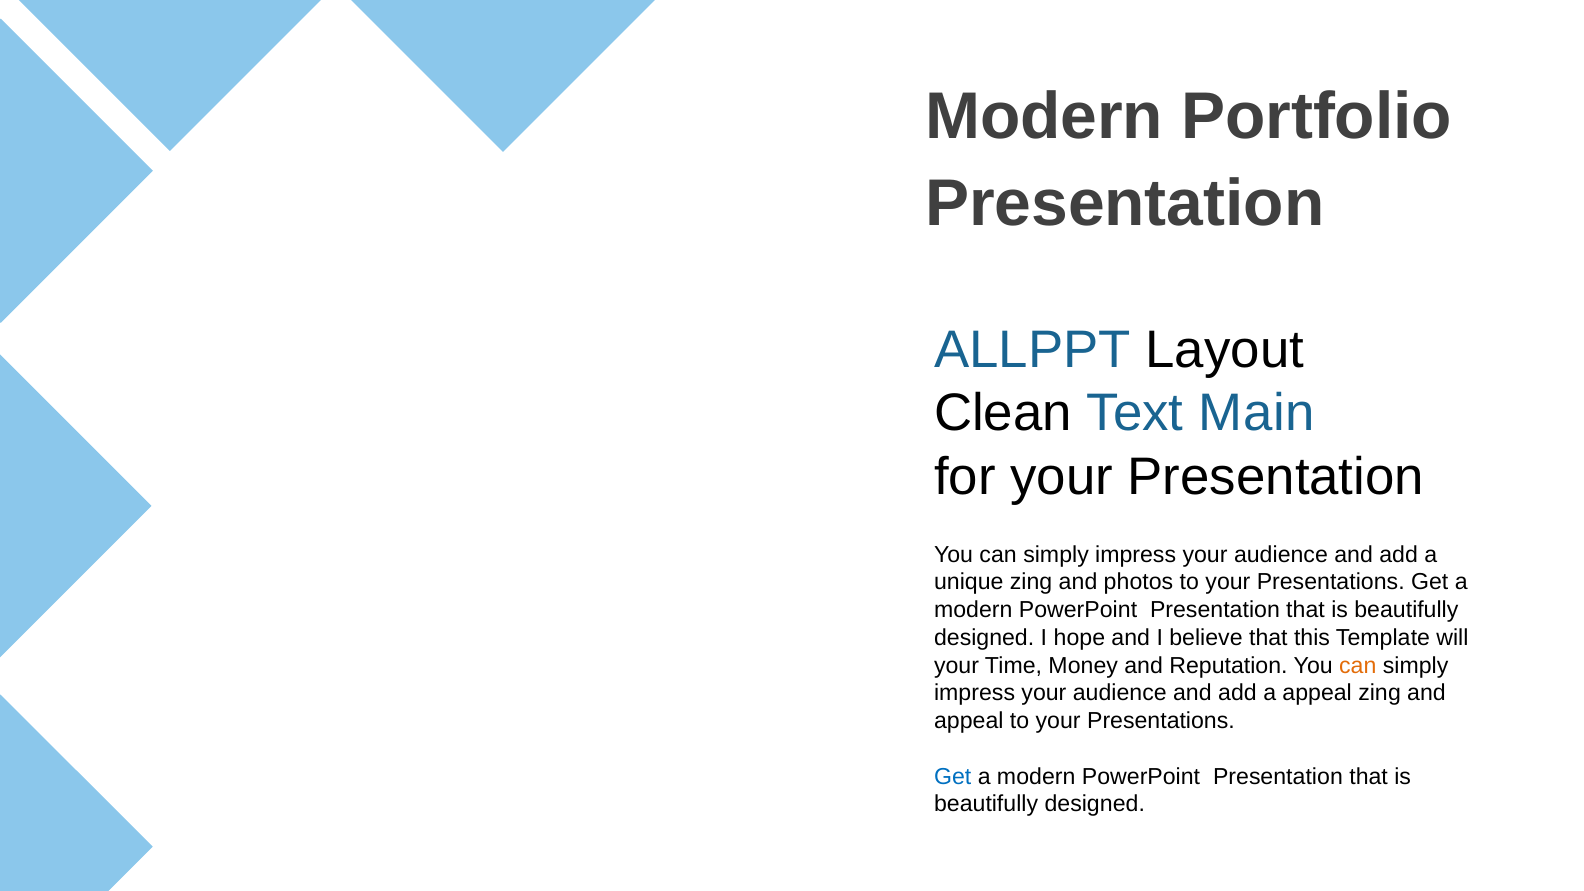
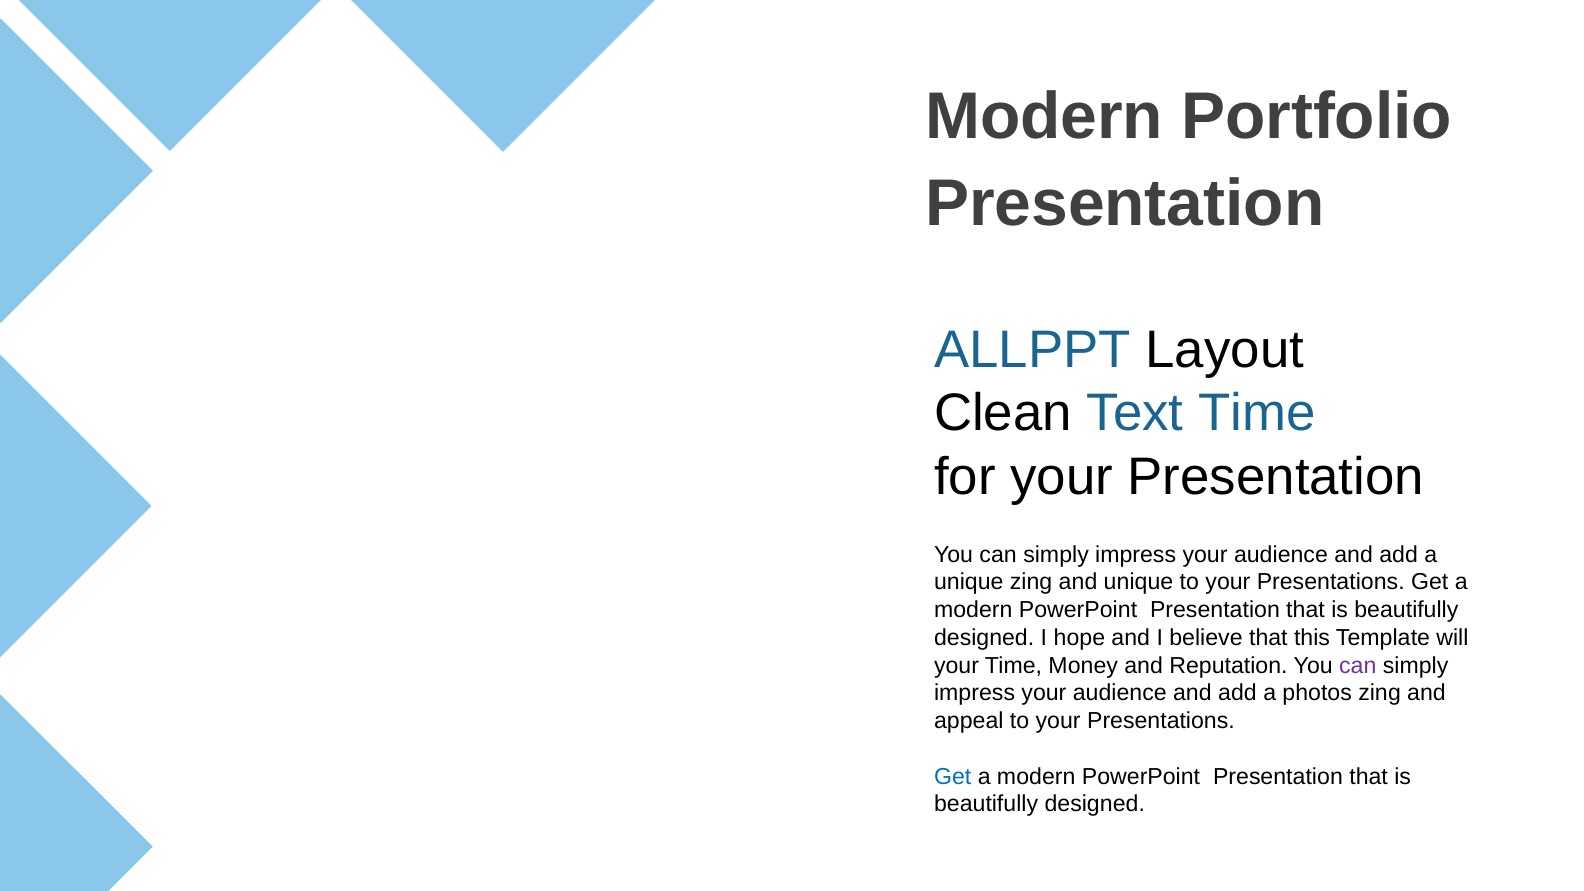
Text Main: Main -> Time
and photos: photos -> unique
can at (1358, 665) colour: orange -> purple
a appeal: appeal -> photos
